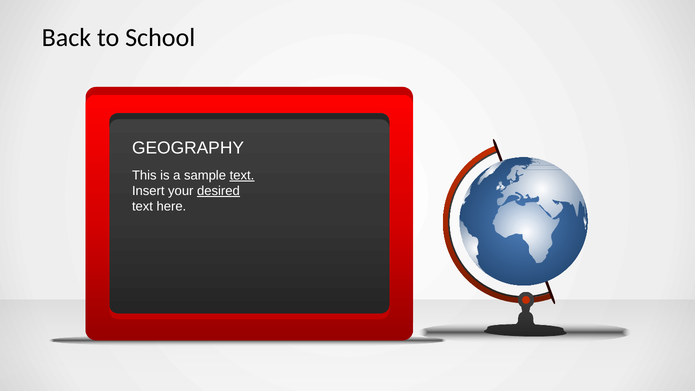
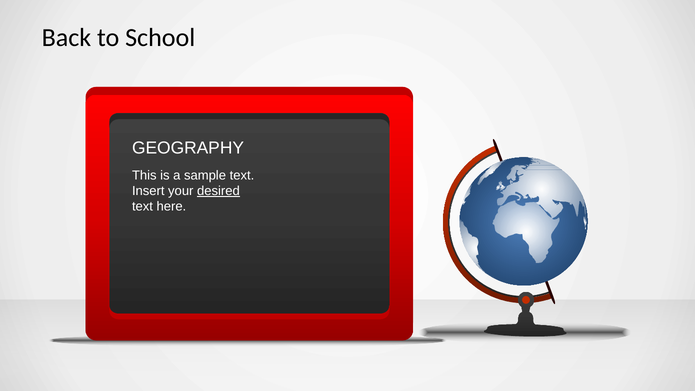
text at (242, 175) underline: present -> none
